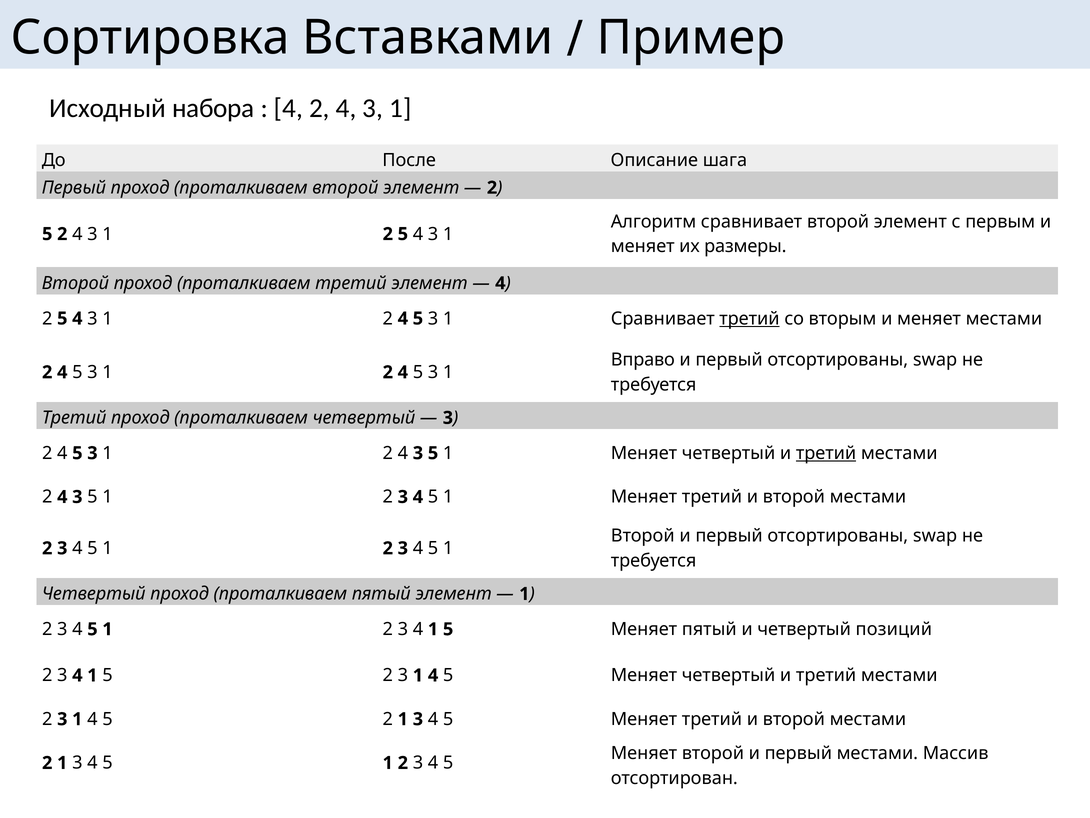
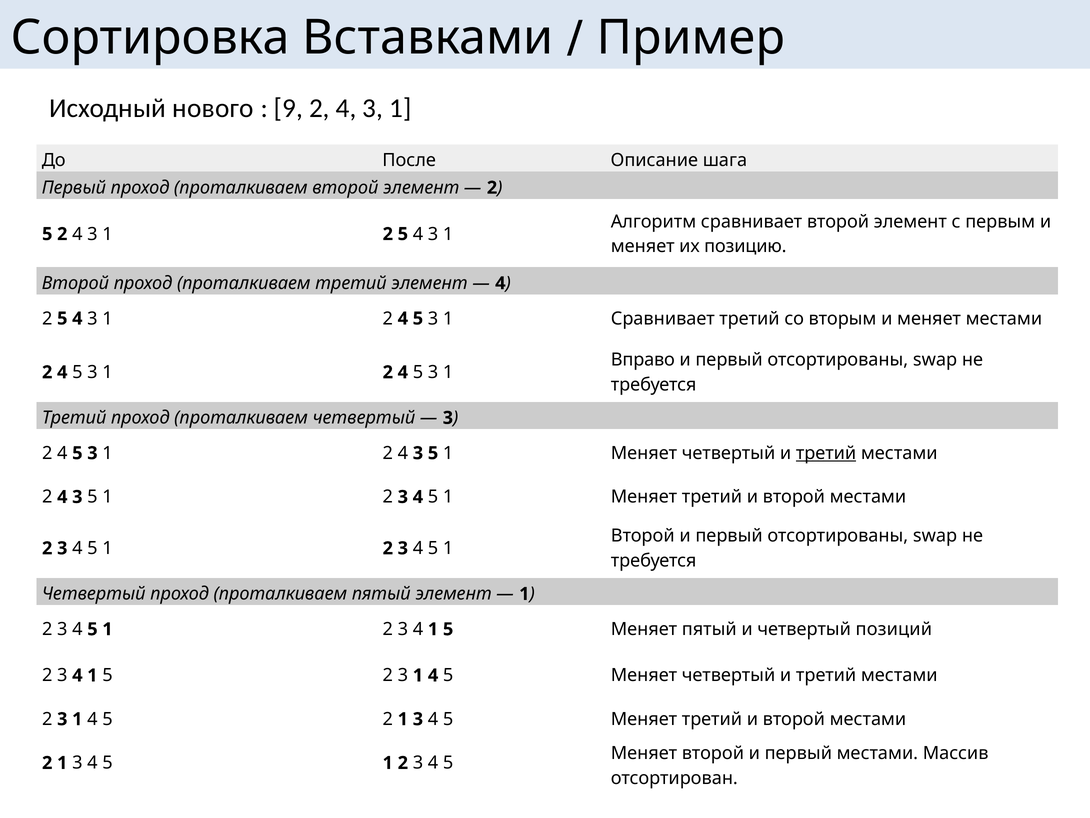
набора: набора -> нового
4 at (288, 108): 4 -> 9
размеры: размеры -> позицию
третий at (749, 318) underline: present -> none
